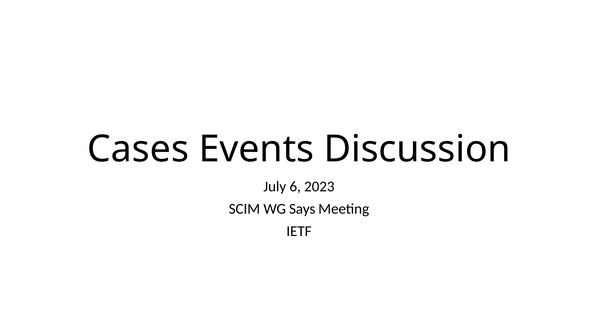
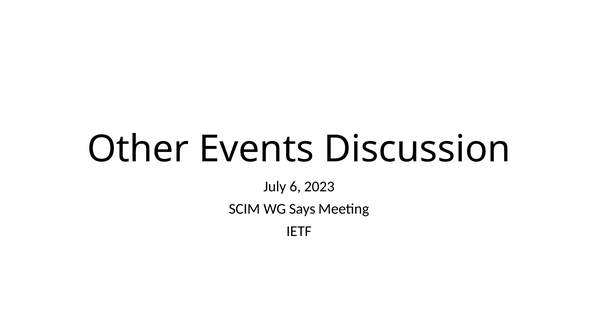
Cases: Cases -> Other
